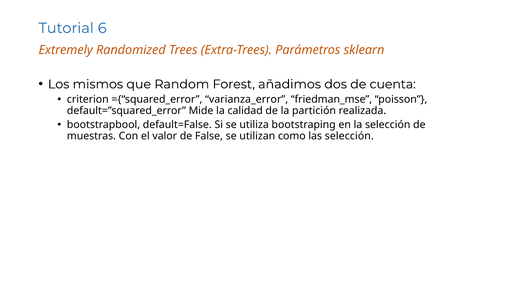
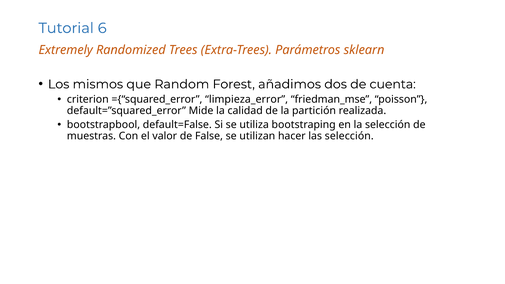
varianza_error: varianza_error -> limpieza_error
como: como -> hacer
